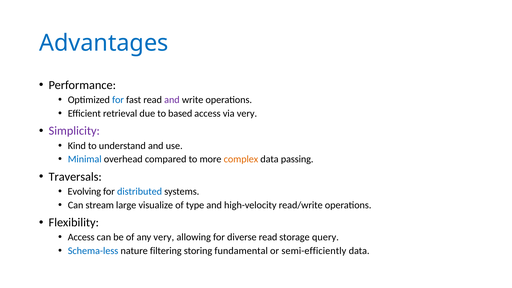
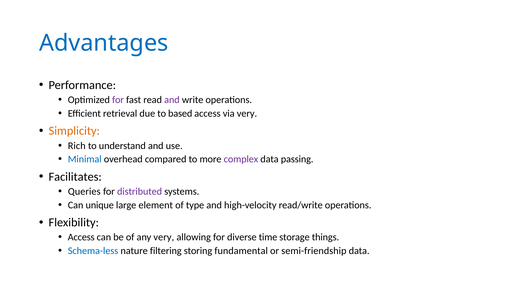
for at (118, 100) colour: blue -> purple
Simplicity colour: purple -> orange
Kind: Kind -> Rich
complex colour: orange -> purple
Traversals: Traversals -> Facilitates
Evolving: Evolving -> Queries
distributed colour: blue -> purple
stream: stream -> unique
visualize: visualize -> element
diverse read: read -> time
query: query -> things
semi-efficiently: semi-efficiently -> semi-friendship
